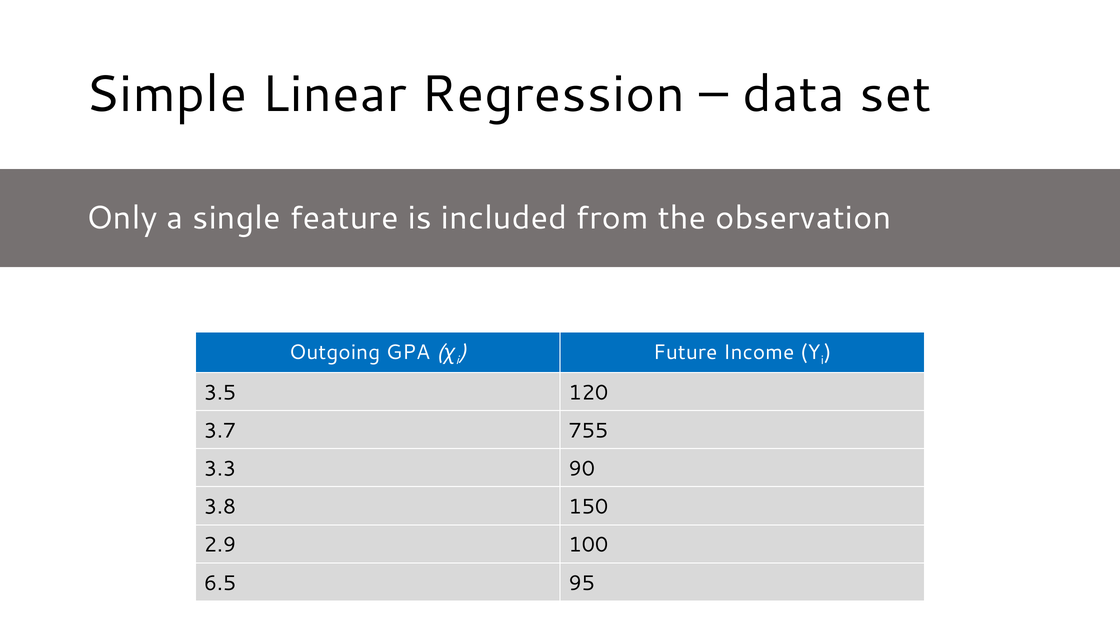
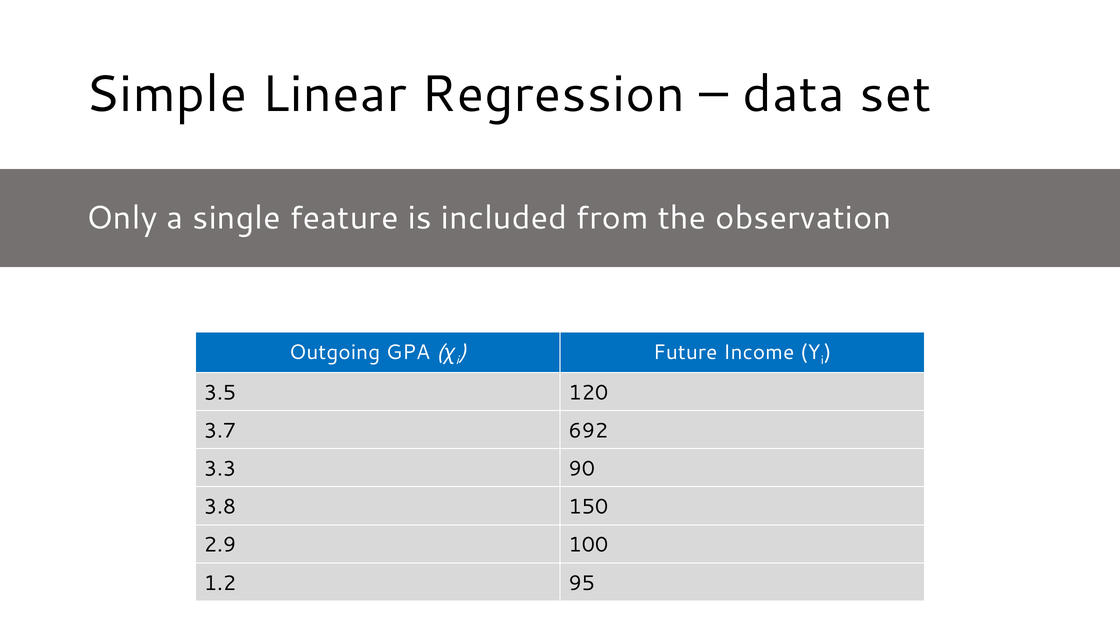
755: 755 -> 692
6.5: 6.5 -> 1.2
